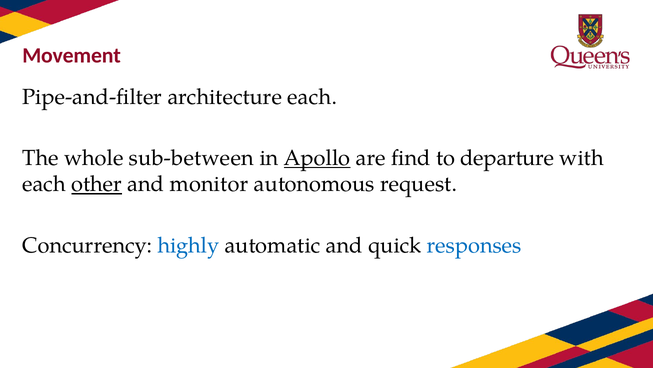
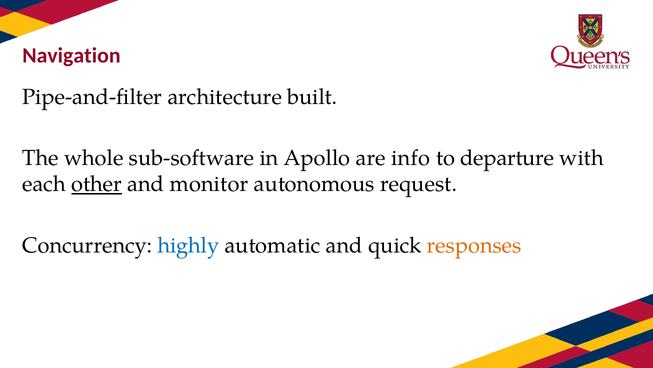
Movement: Movement -> Navigation
architecture each: each -> built
sub-between: sub-between -> sub-software
Apollo underline: present -> none
find: find -> info
responses colour: blue -> orange
